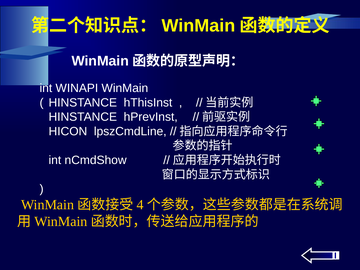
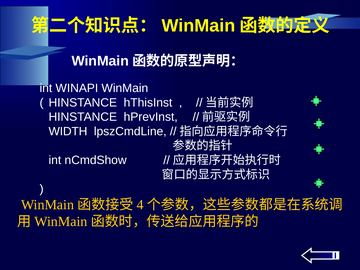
HICON: HICON -> WIDTH
